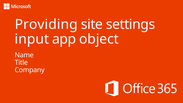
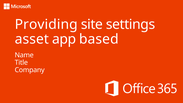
input: input -> asset
object: object -> based
